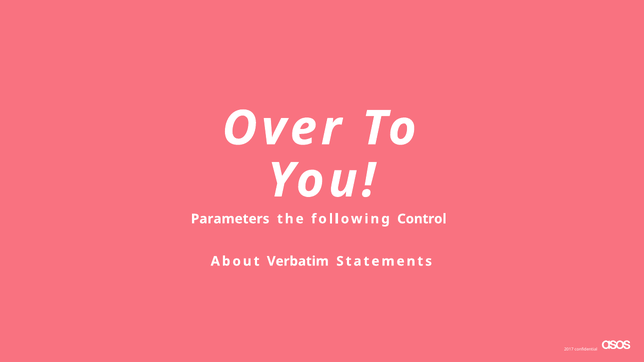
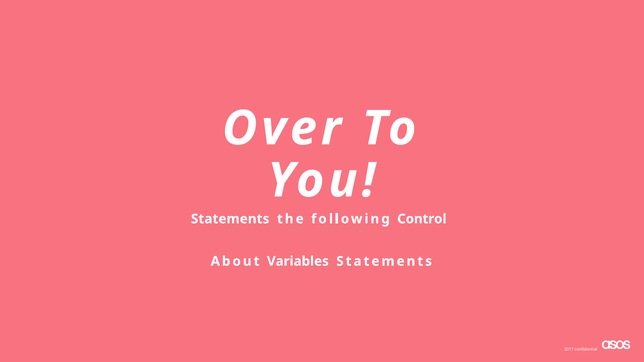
Parameters at (230, 219): Parameters -> Statements
Verbatim: Verbatim -> Variables
